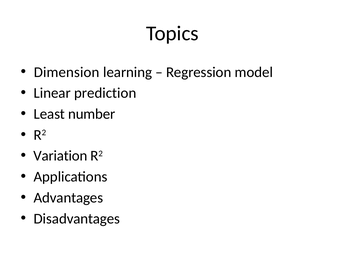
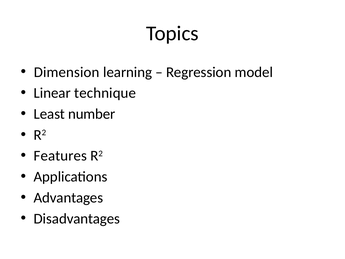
prediction: prediction -> technique
Variation: Variation -> Features
